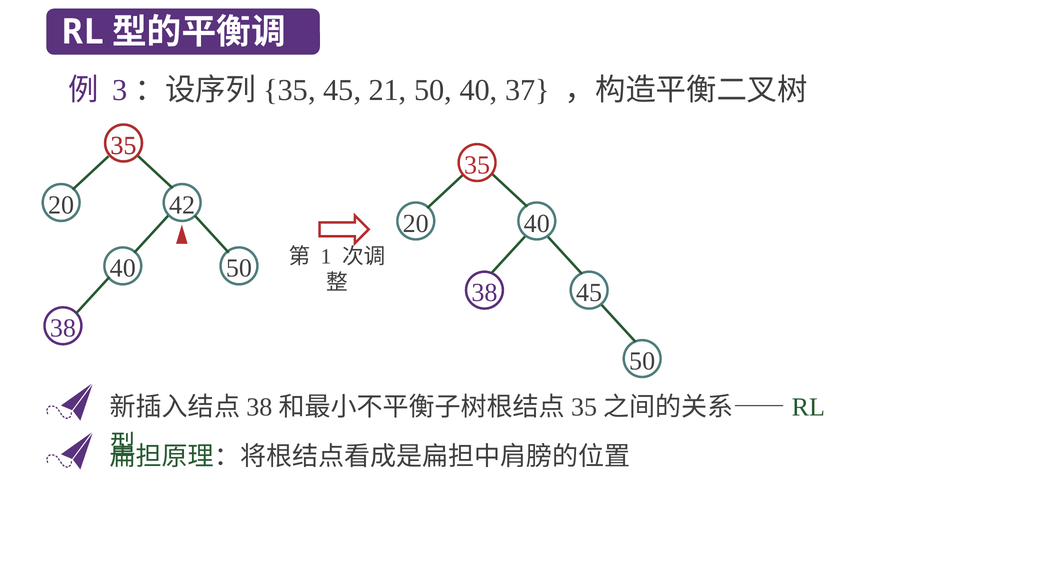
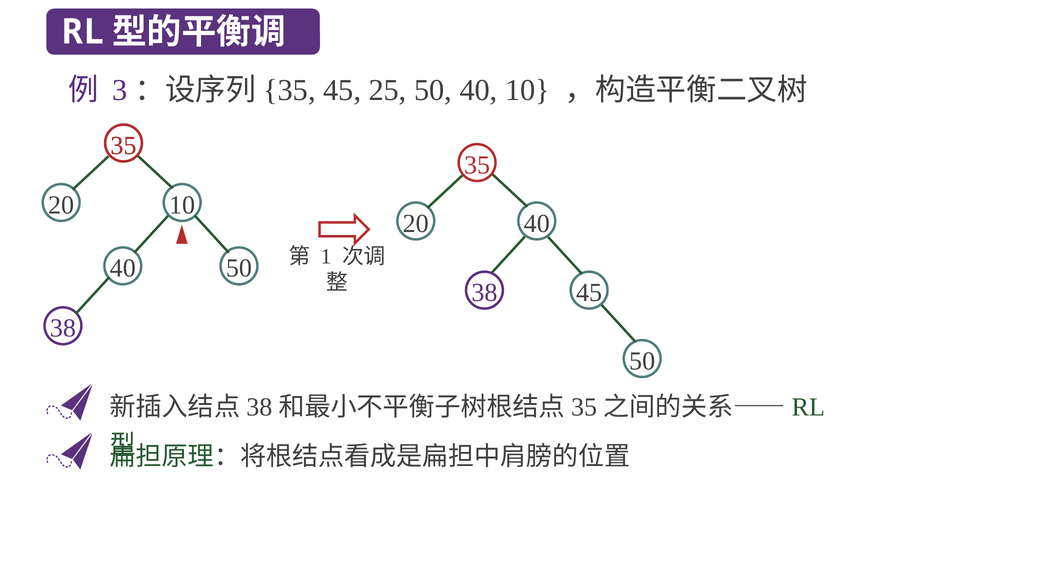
21: 21 -> 25
40 37: 37 -> 10
20 42: 42 -> 10
